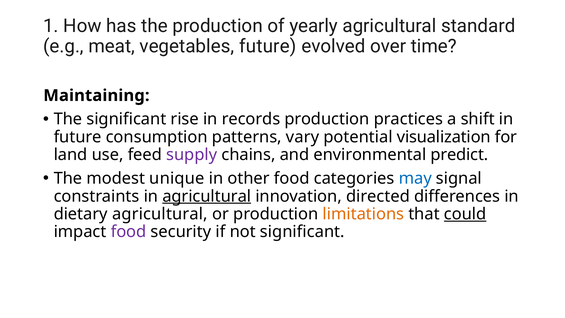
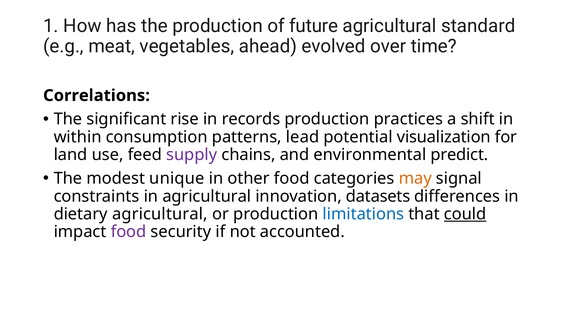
yearly: yearly -> future
vegetables future: future -> ahead
Maintaining: Maintaining -> Correlations
future at (78, 137): future -> within
vary: vary -> lead
may colour: blue -> orange
agricultural at (207, 196) underline: present -> none
directed: directed -> datasets
limitations colour: orange -> blue
not significant: significant -> accounted
